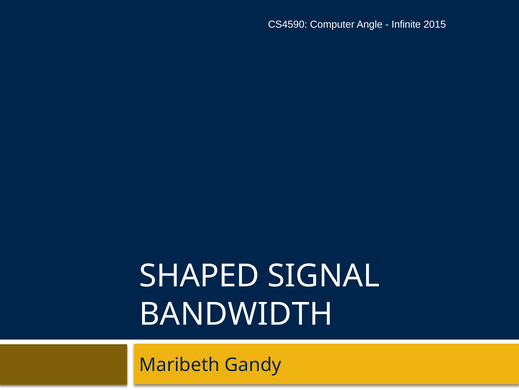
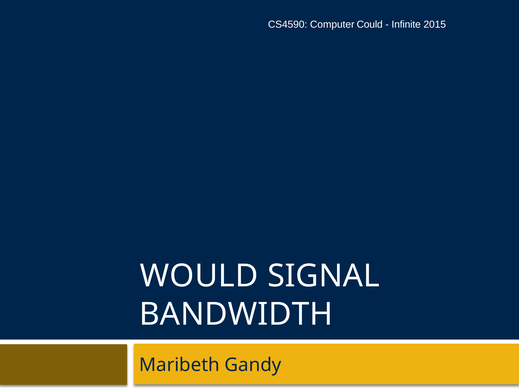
Angle: Angle -> Could
SHAPED: SHAPED -> WOULD
